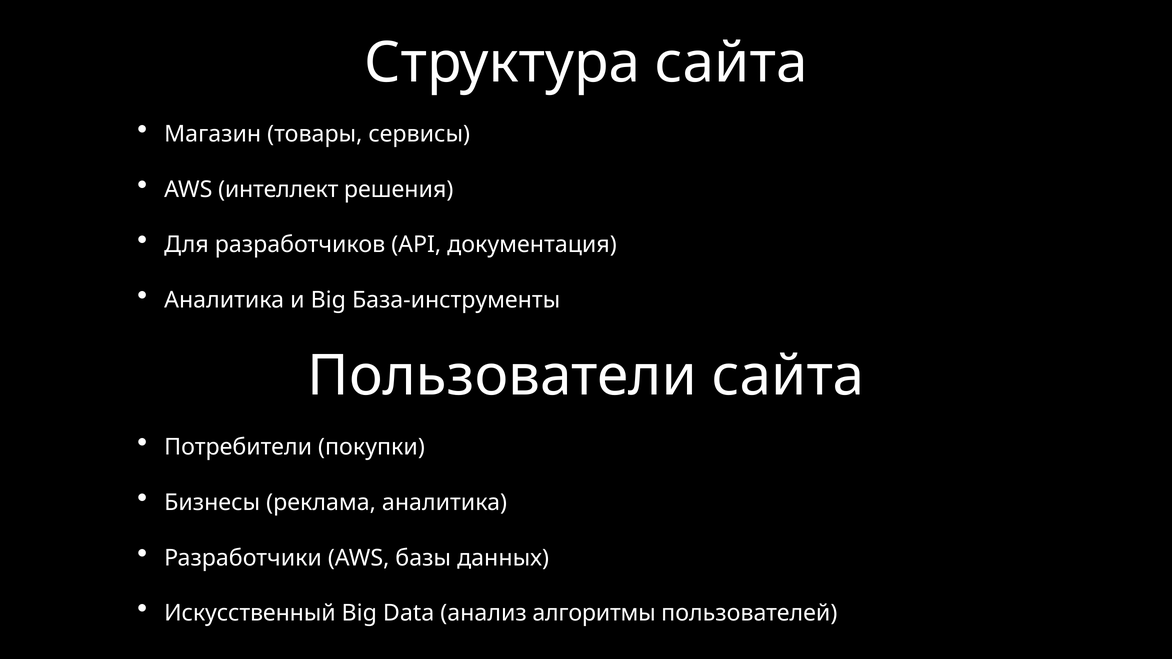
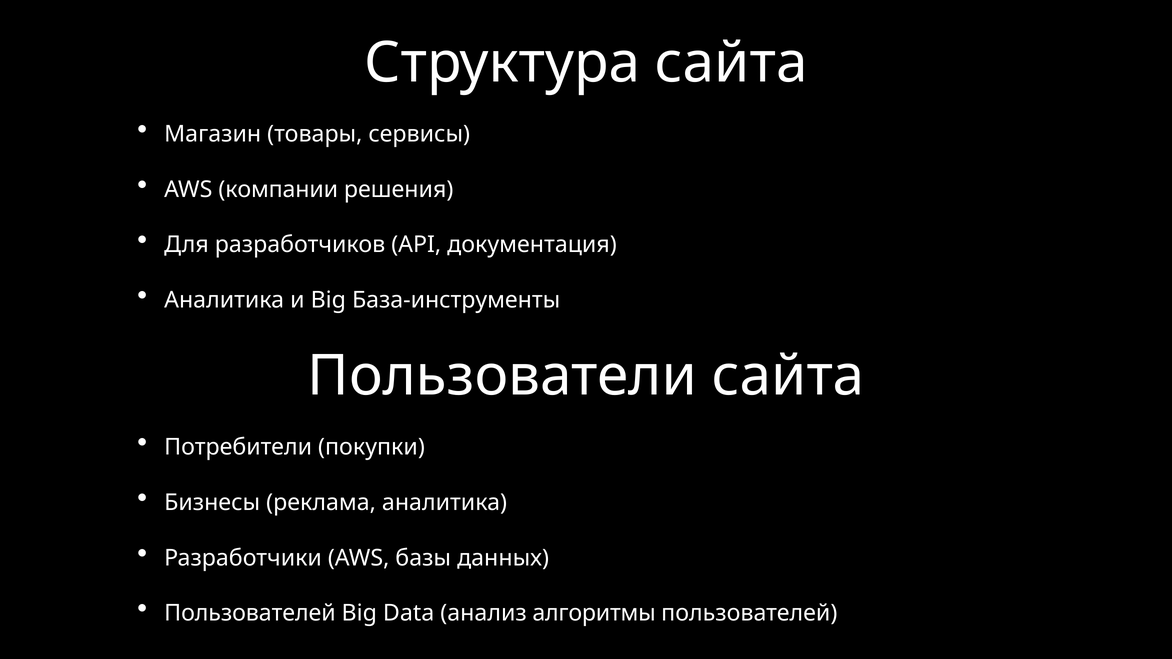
интеллект: интеллект -> компании
Искусственный at (250, 613): Искусственный -> Пользователей
